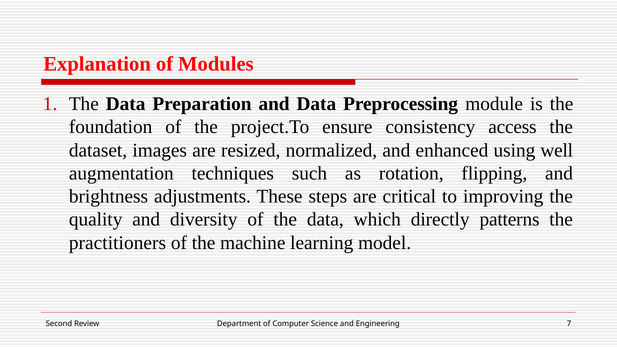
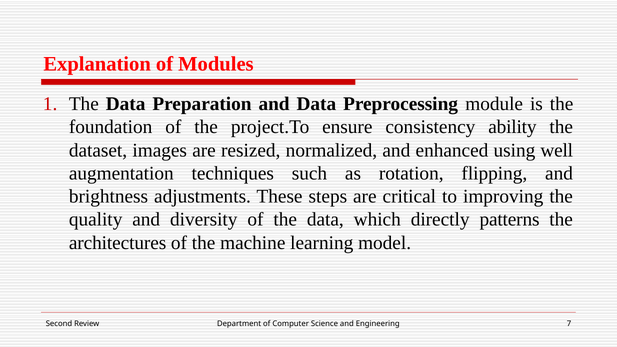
access: access -> ability
practitioners: practitioners -> architectures
